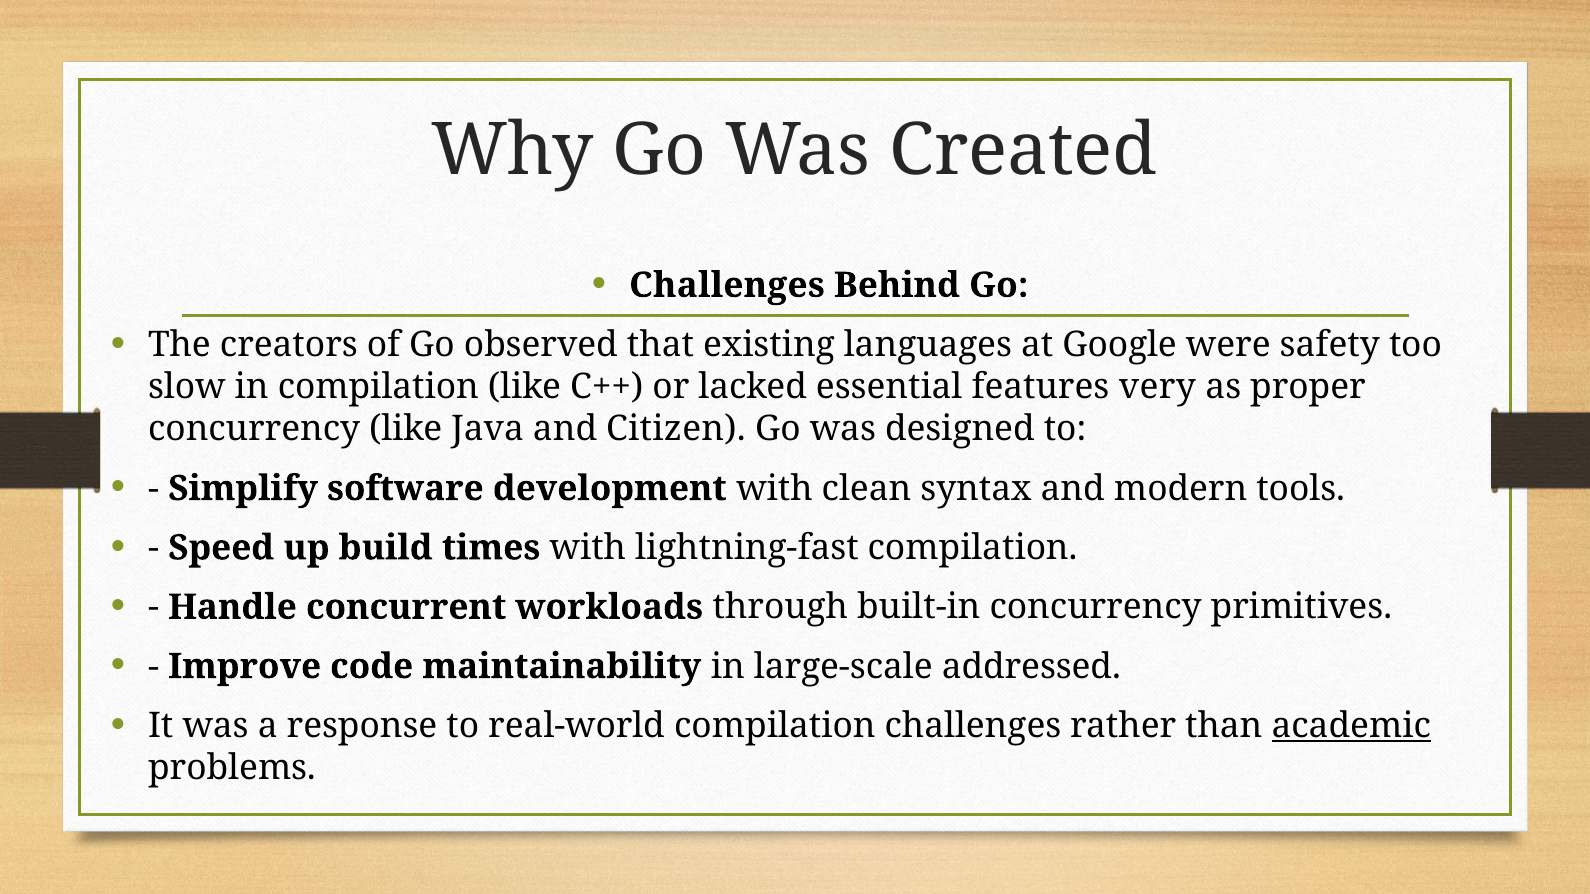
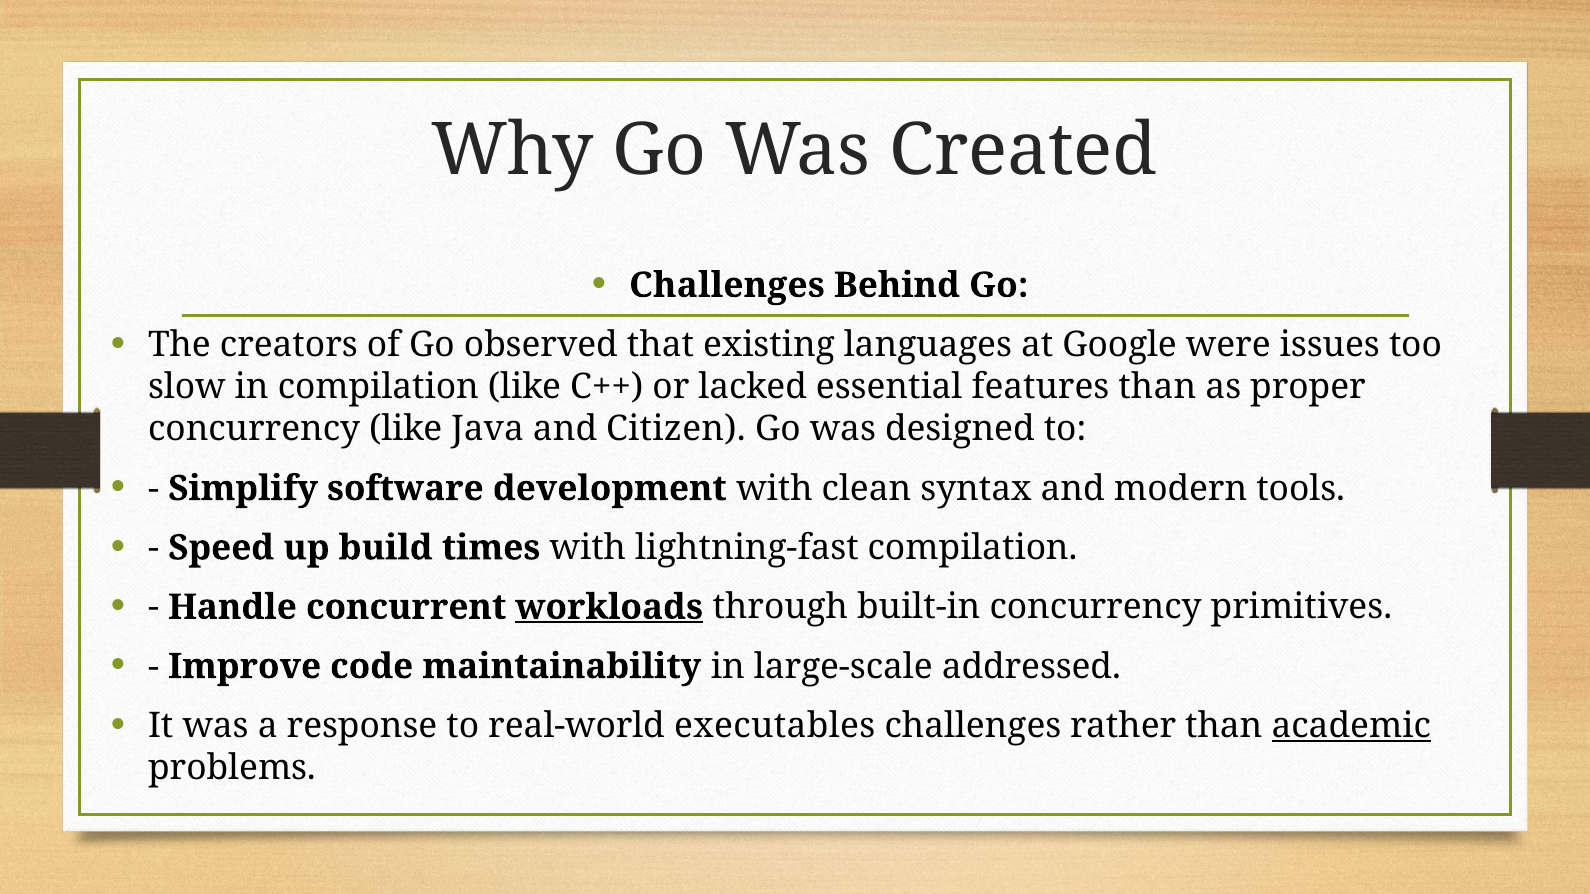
safety: safety -> issues
features very: very -> than
workloads underline: none -> present
real-world compilation: compilation -> executables
